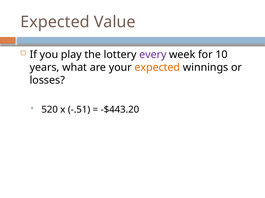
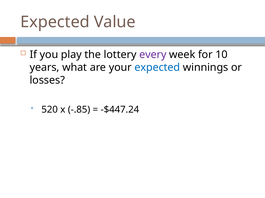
expected at (157, 68) colour: orange -> blue
-.51: -.51 -> -.85
-$443.20: -$443.20 -> -$447.24
